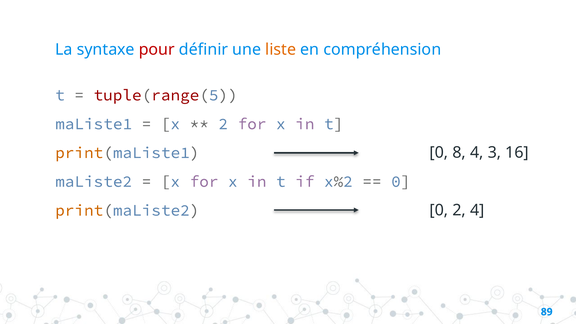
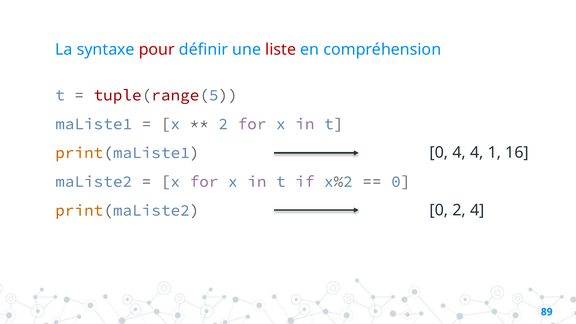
liste colour: orange -> red
0 8: 8 -> 4
3: 3 -> 1
